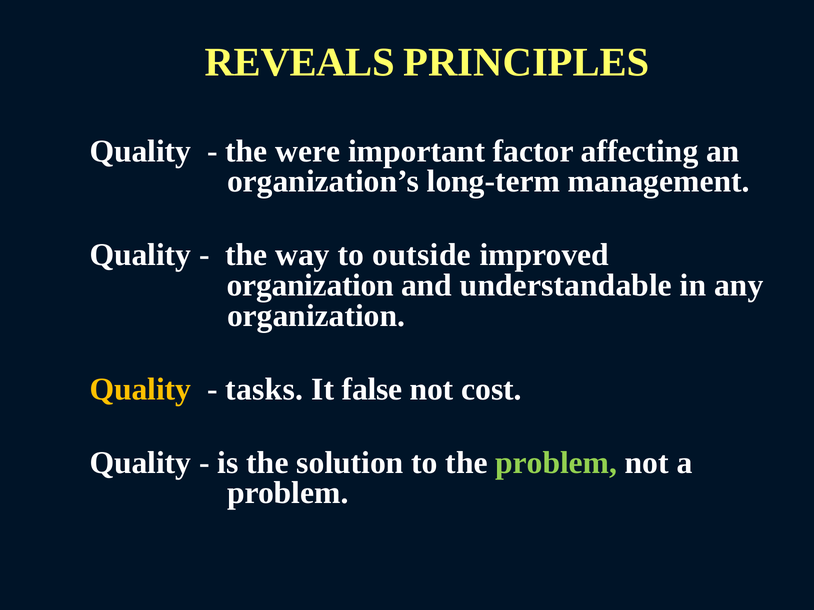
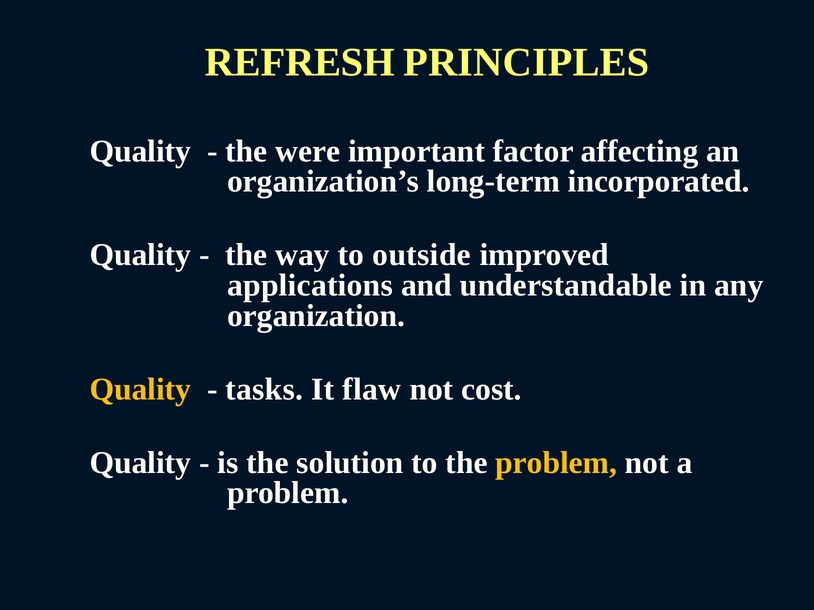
REVEALS: REVEALS -> REFRESH
management: management -> incorporated
organization at (310, 286): organization -> applications
false: false -> flaw
problem at (556, 463) colour: light green -> yellow
